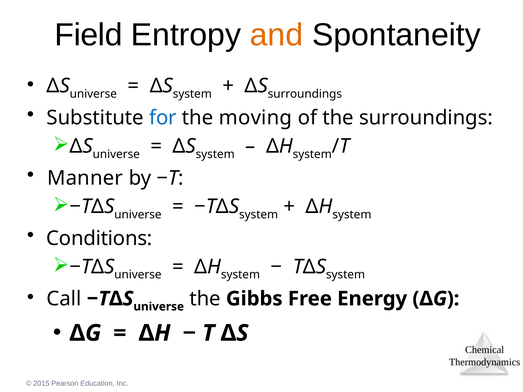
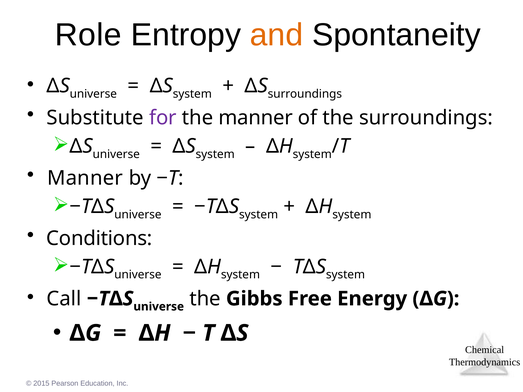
Field: Field -> Role
for colour: blue -> purple
the moving: moving -> manner
